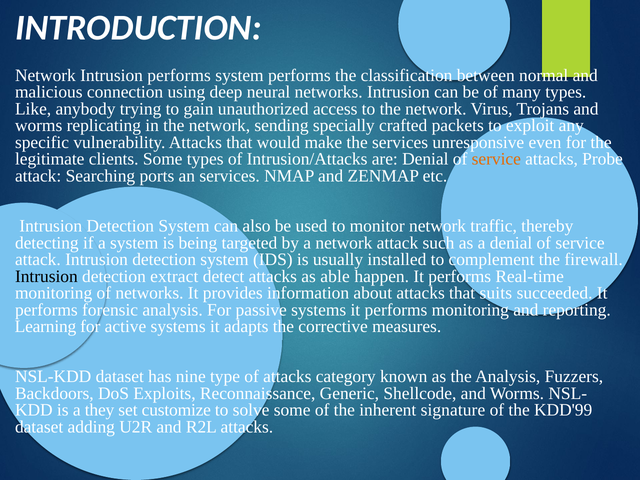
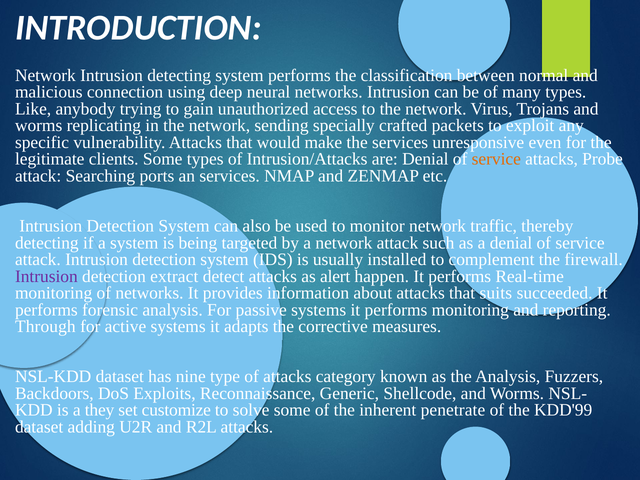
Intrusion performs: performs -> detecting
Intrusion at (46, 276) colour: black -> purple
able: able -> alert
Learning: Learning -> Through
signature: signature -> penetrate
